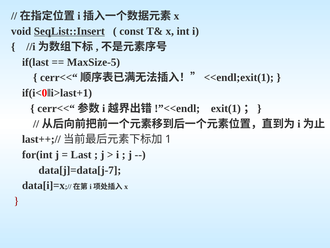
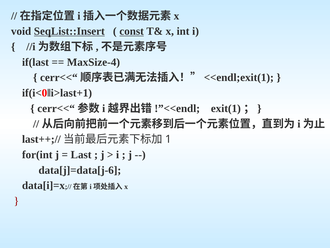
const underline: none -> present
MaxSize-5: MaxSize-5 -> MaxSize-4
data[j]=data[j-7: data[j]=data[j-7 -> data[j]=data[j-6
